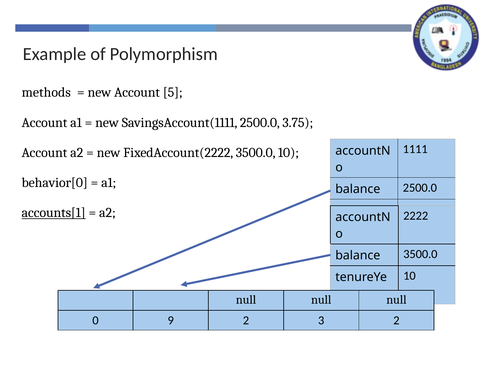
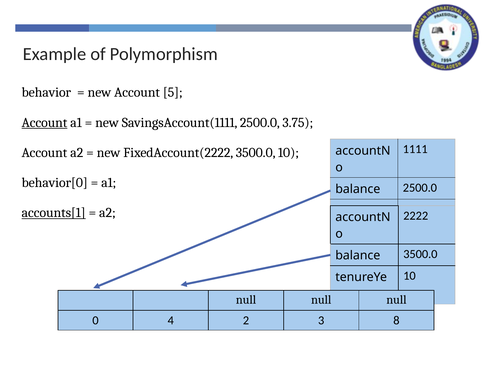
methods: methods -> behavior
Account at (44, 123) underline: none -> present
9: 9 -> 4
3 2: 2 -> 8
